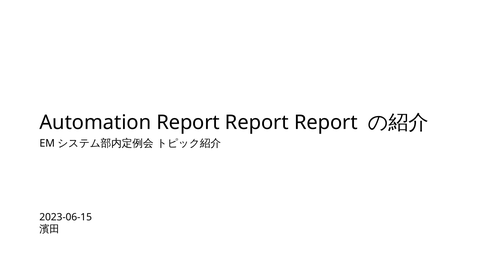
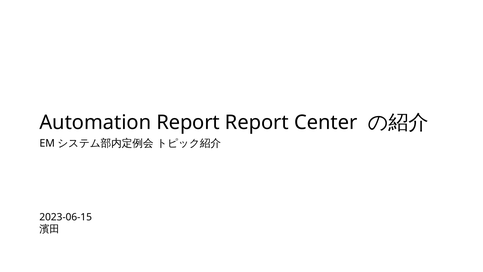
Report at (326, 122): Report -> Center
